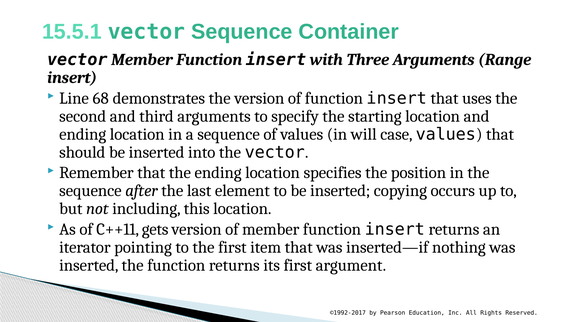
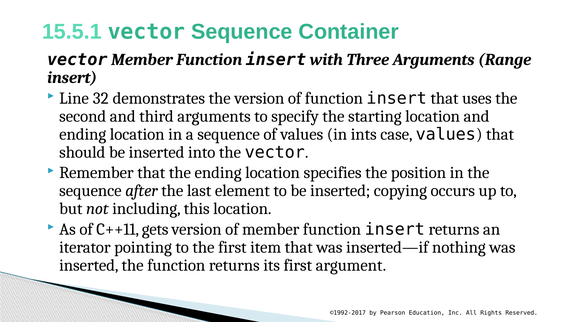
68: 68 -> 32
will: will -> ints
